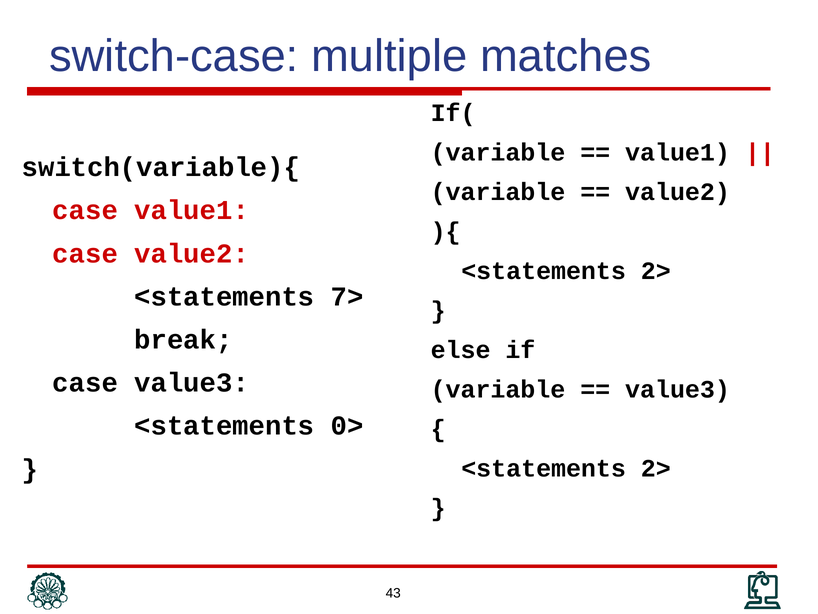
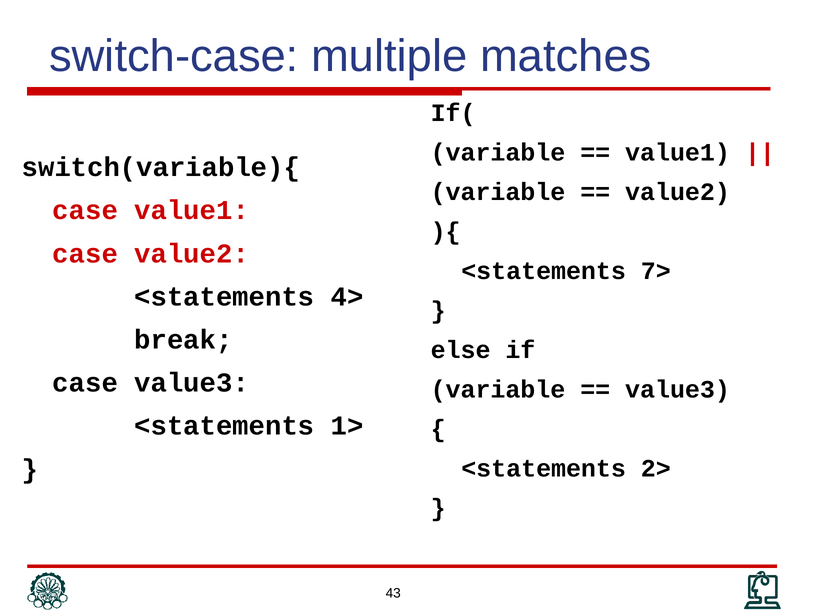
2> at (656, 271): 2> -> 7>
7>: 7> -> 4>
0>: 0> -> 1>
